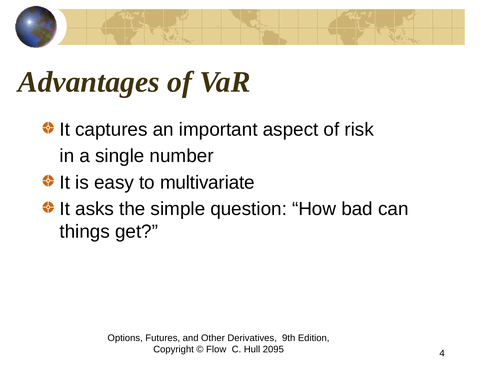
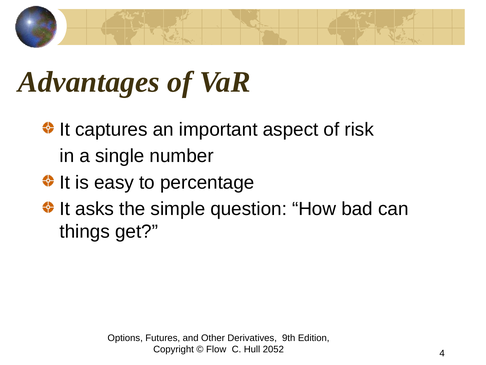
multivariate: multivariate -> percentage
2095: 2095 -> 2052
